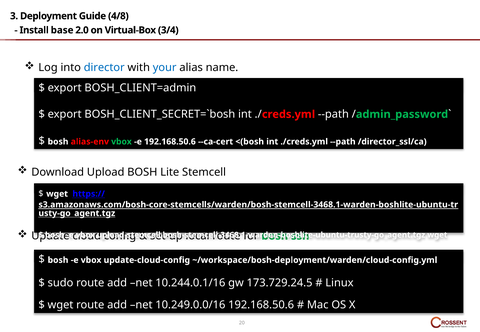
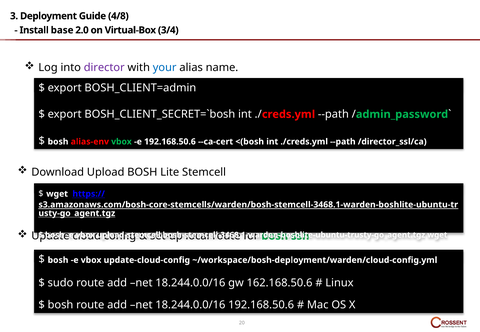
director colour: blue -> purple
10.244.0.1/16 at (190, 283): 10.244.0.1/16 -> 18.244.0.0/16
173.729.24.5: 173.729.24.5 -> 162.168.50.6
wget at (60, 305): wget -> bosh
10.249.0.0/16 at (190, 305): 10.249.0.0/16 -> 18.244.0.0/16
